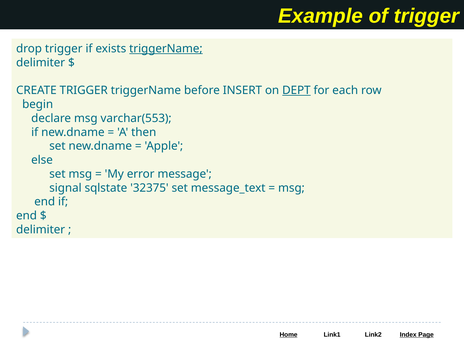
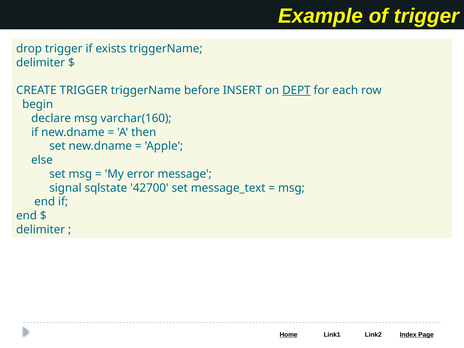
triggerName at (166, 49) underline: present -> none
varchar(553: varchar(553 -> varchar(160
32375: 32375 -> 42700
